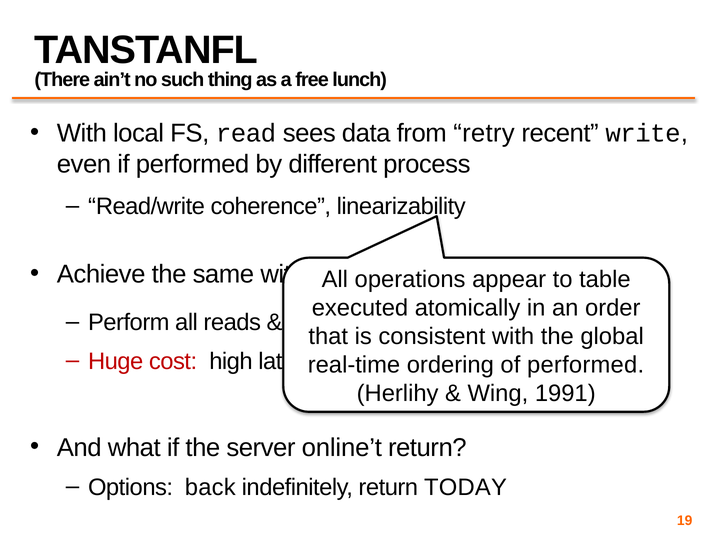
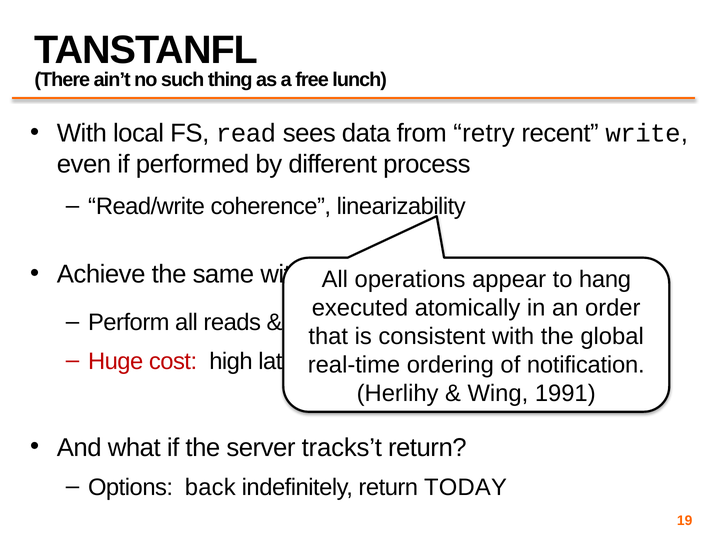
table: table -> hang
of performed: performed -> notification
online’t: online’t -> tracks’t
